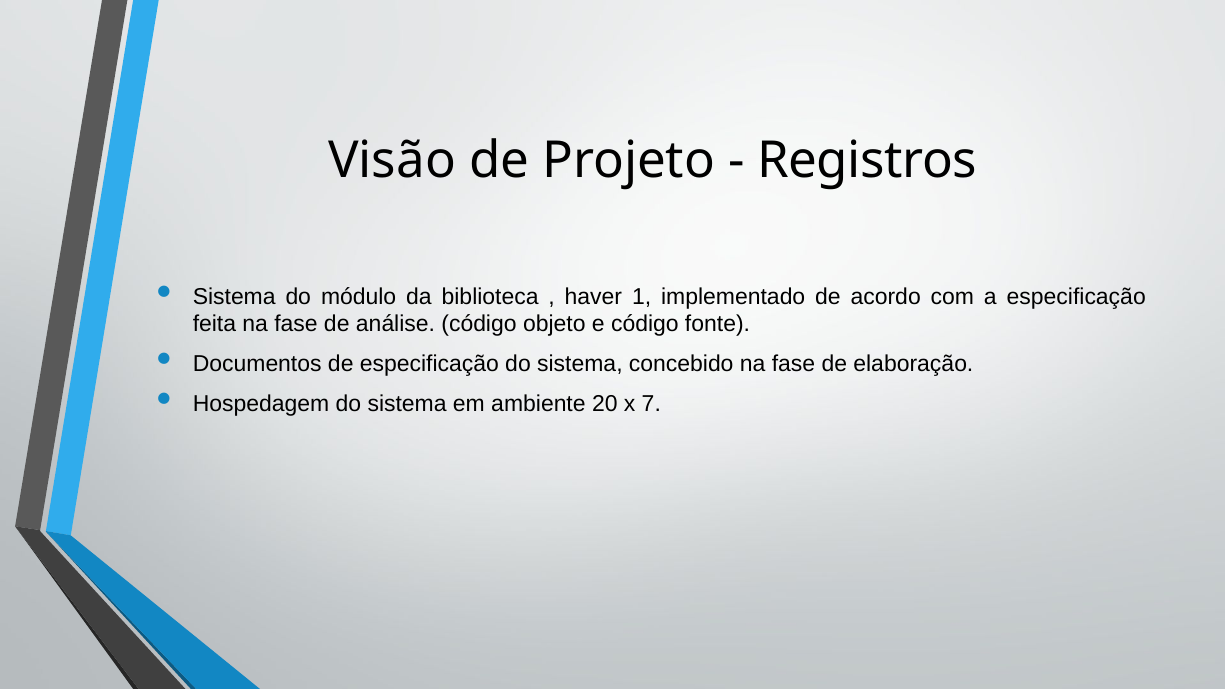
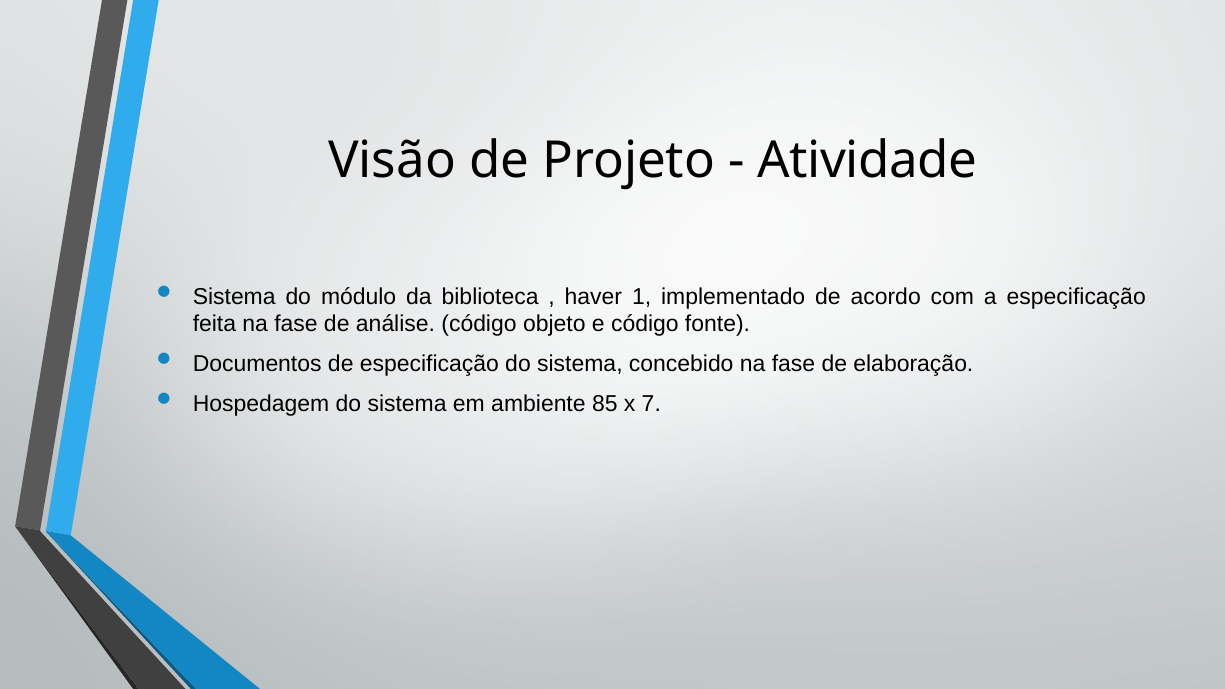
Registros: Registros -> Atividade
20: 20 -> 85
